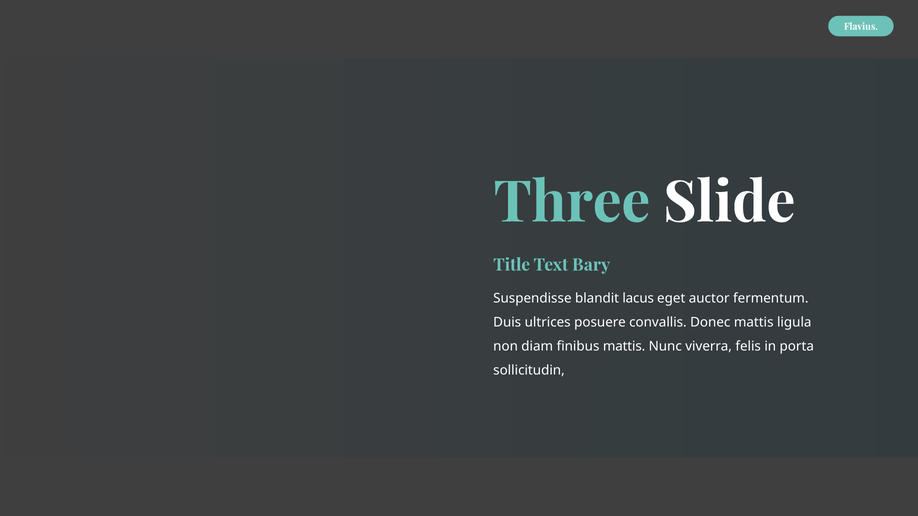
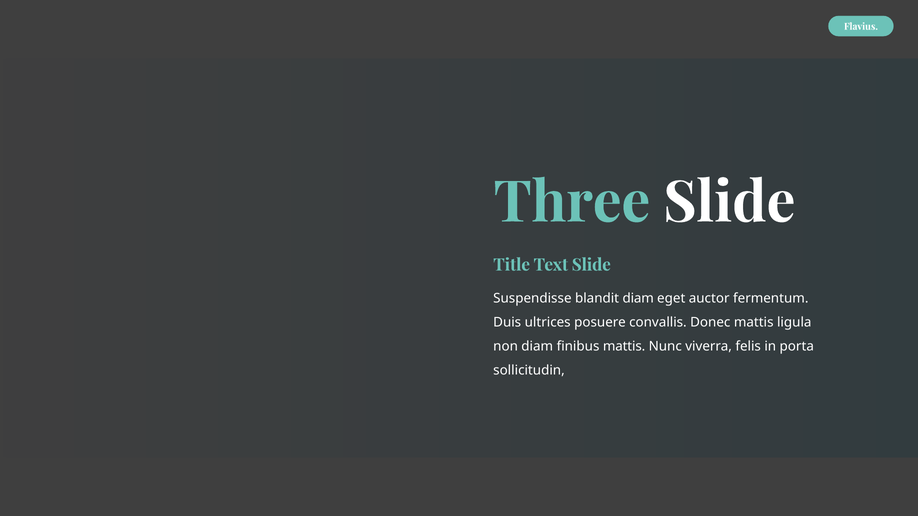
Text Bary: Bary -> Slide
blandit lacus: lacus -> diam
